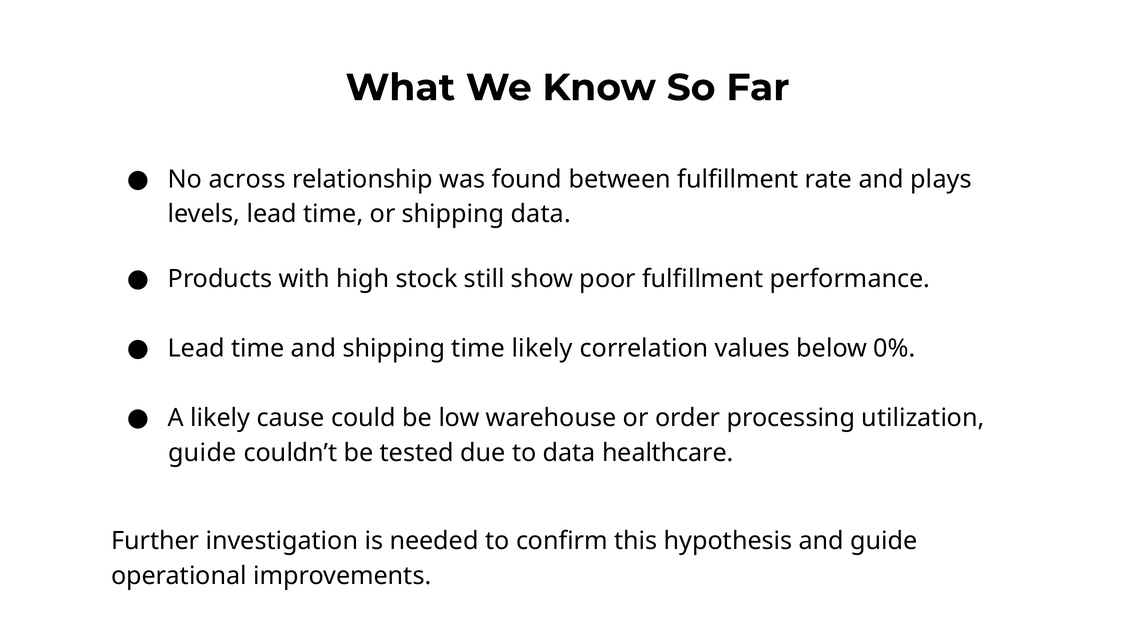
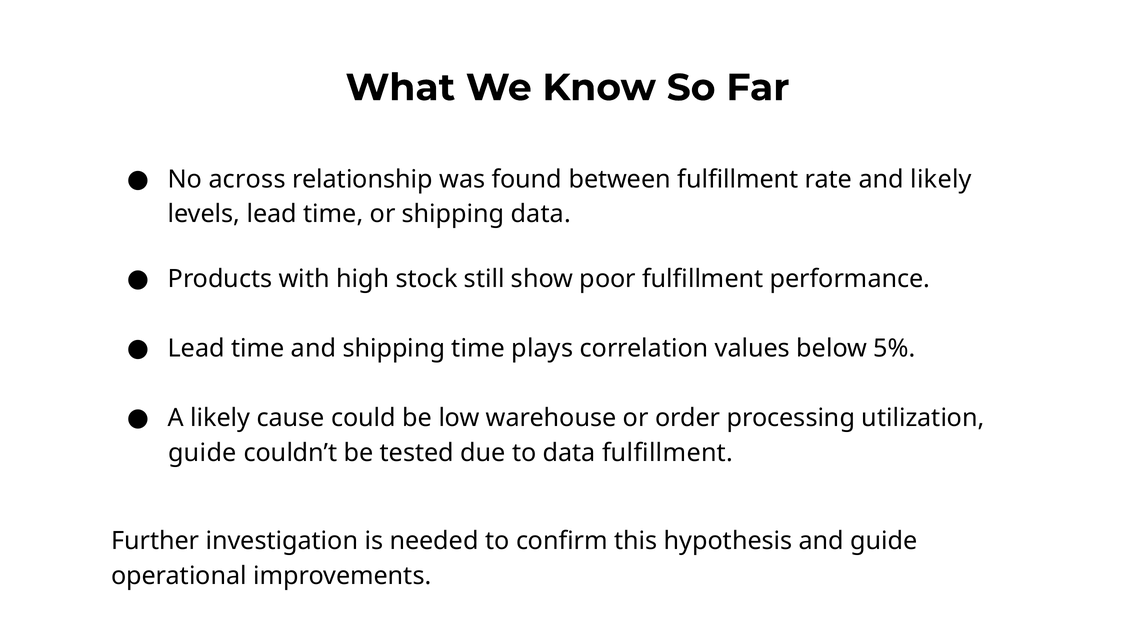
and plays: plays -> likely
time likely: likely -> plays
0%: 0% -> 5%
data healthcare: healthcare -> fulfillment
